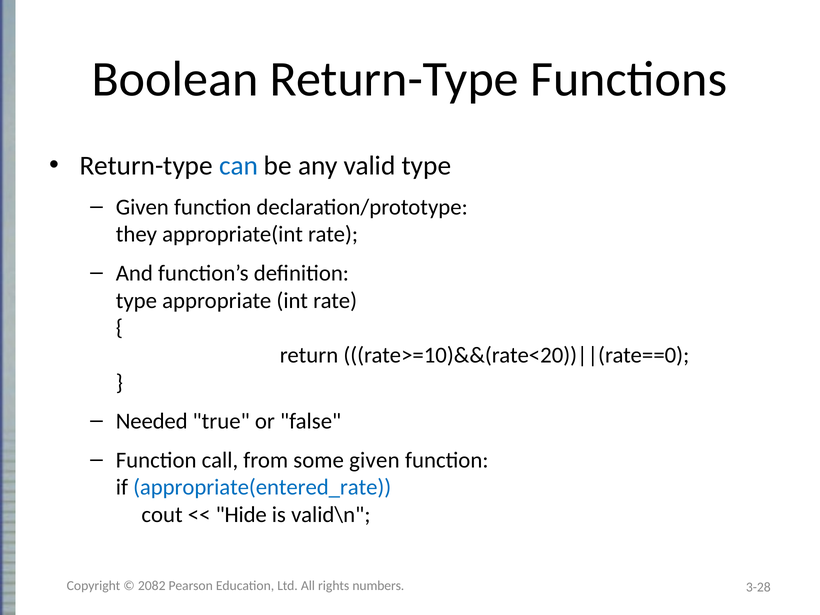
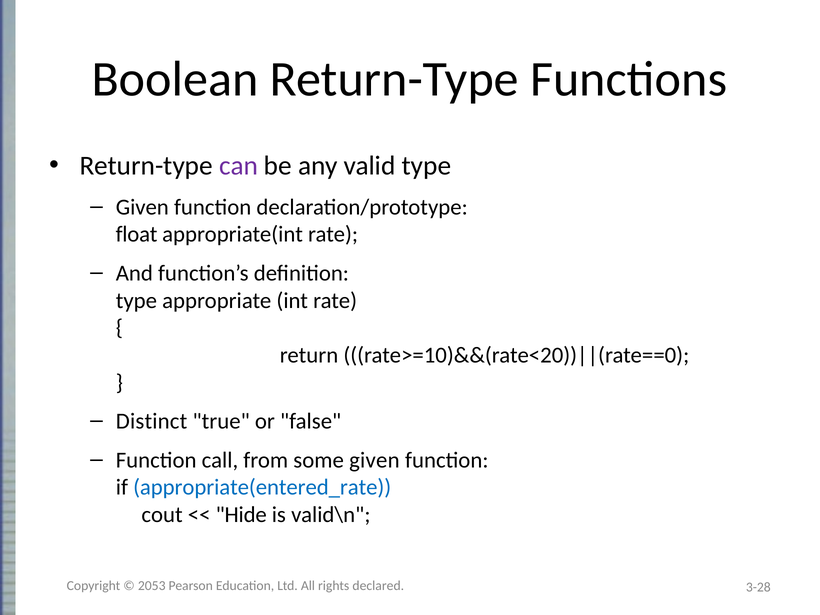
can colour: blue -> purple
they: they -> float
Needed: Needed -> Distinct
2082: 2082 -> 2053
numbers: numbers -> declared
